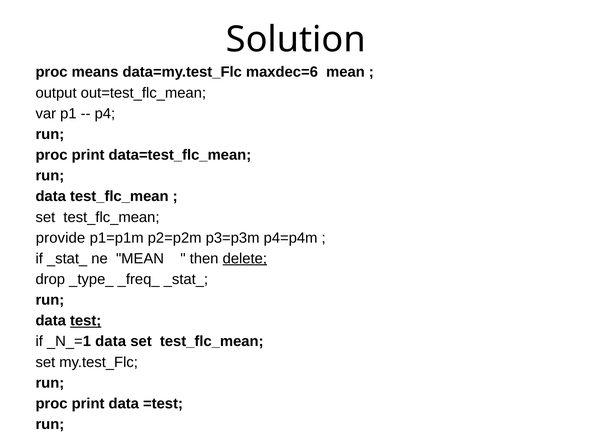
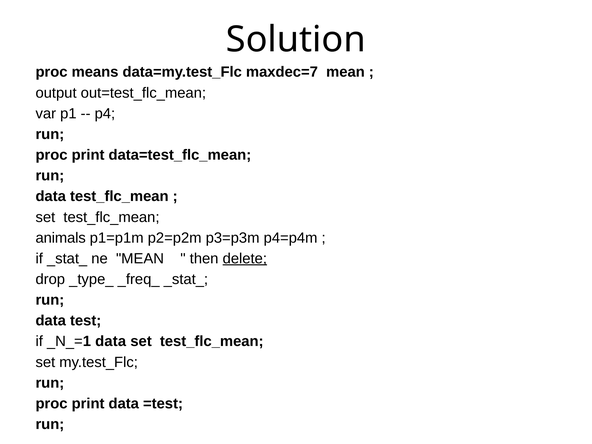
maxdec=6: maxdec=6 -> maxdec=7
provide: provide -> animals
test underline: present -> none
